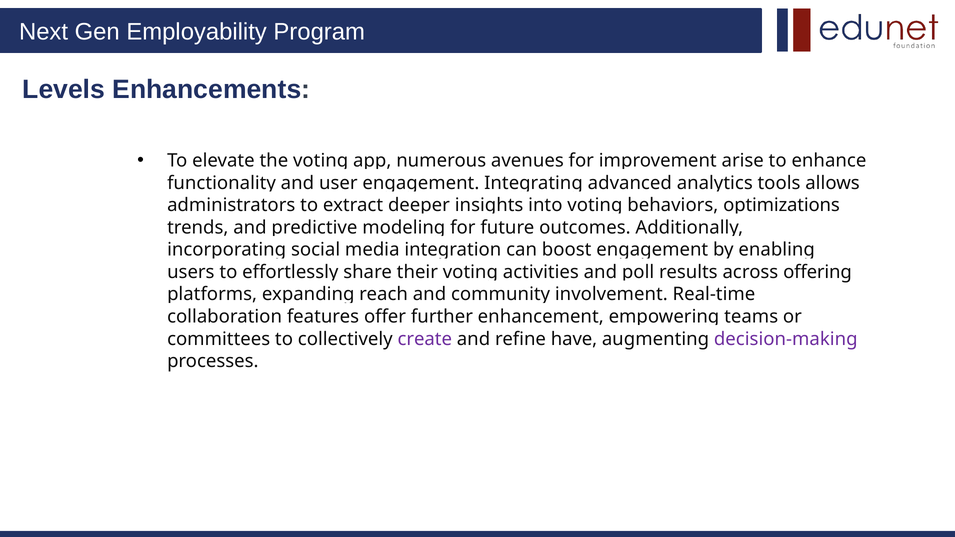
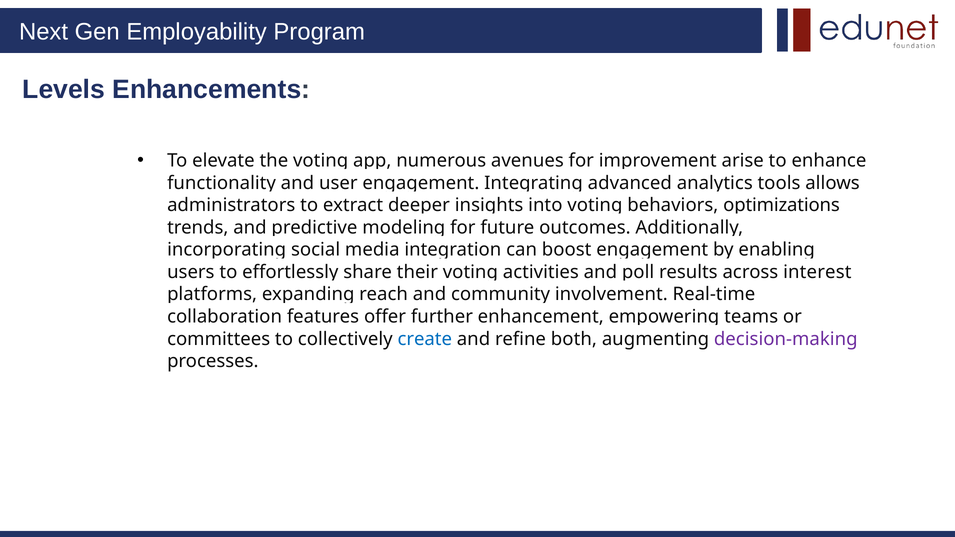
offering: offering -> interest
create colour: purple -> blue
have: have -> both
